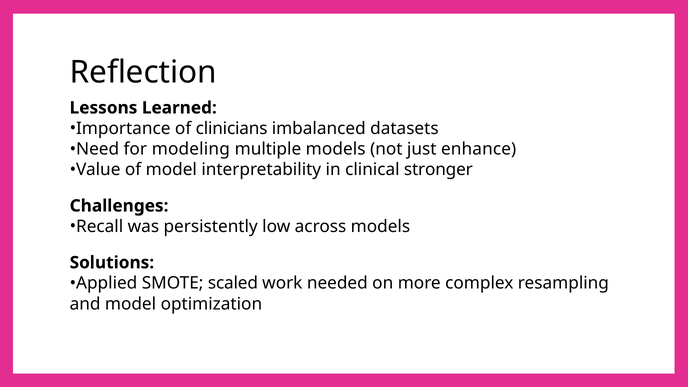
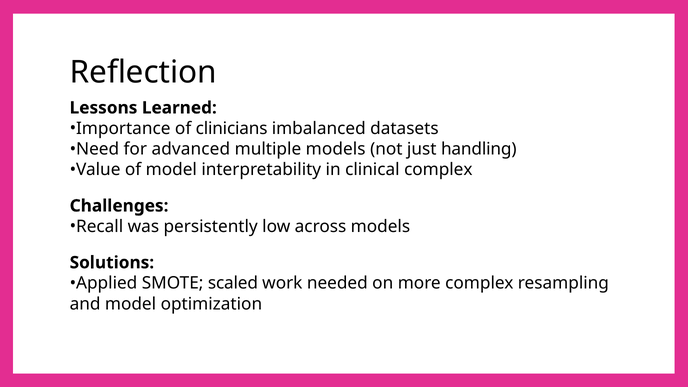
modeling: modeling -> advanced
enhance: enhance -> handling
clinical stronger: stronger -> complex
